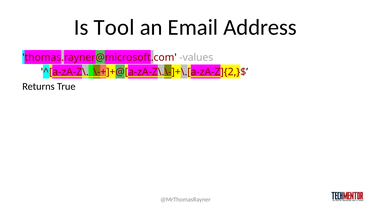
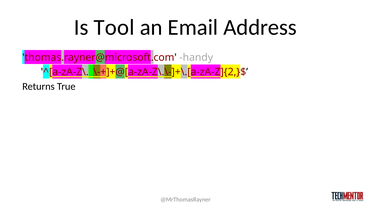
values: values -> handy
